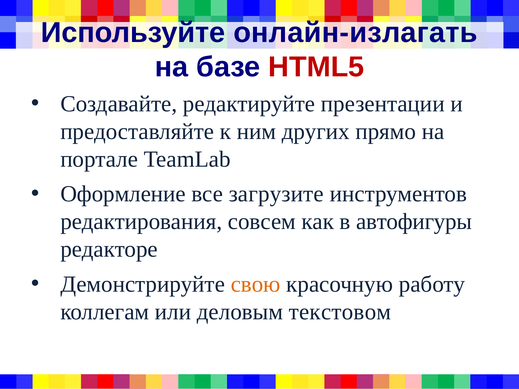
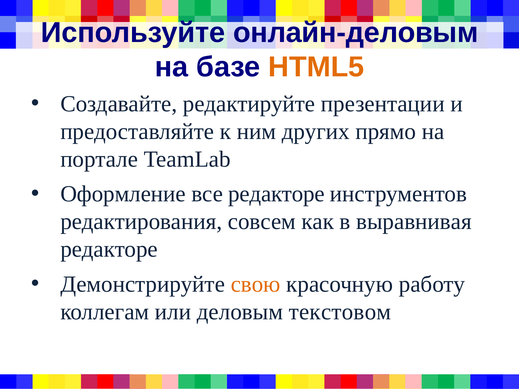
онлайн-излагать: онлайн-излагать -> онлайн-деловым
HTML5 colour: red -> orange
все загрузите: загрузите -> редакторе
автофигуры: автофигуры -> выравнивая
